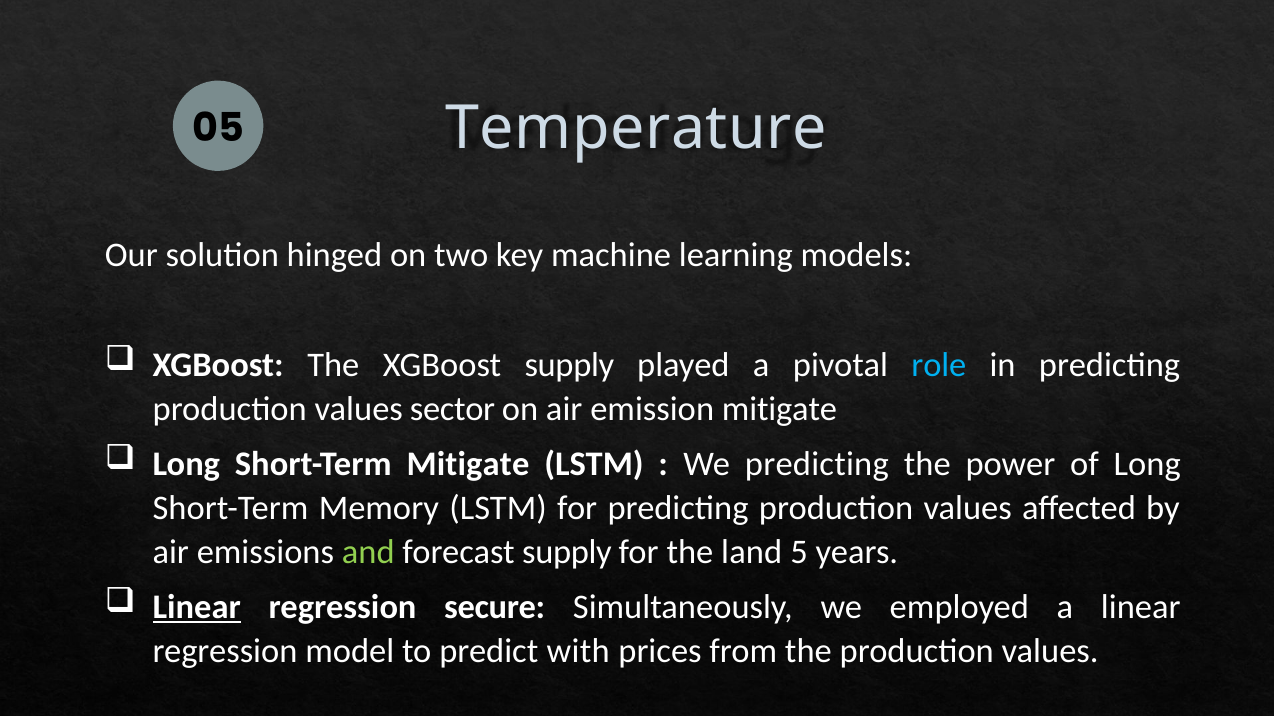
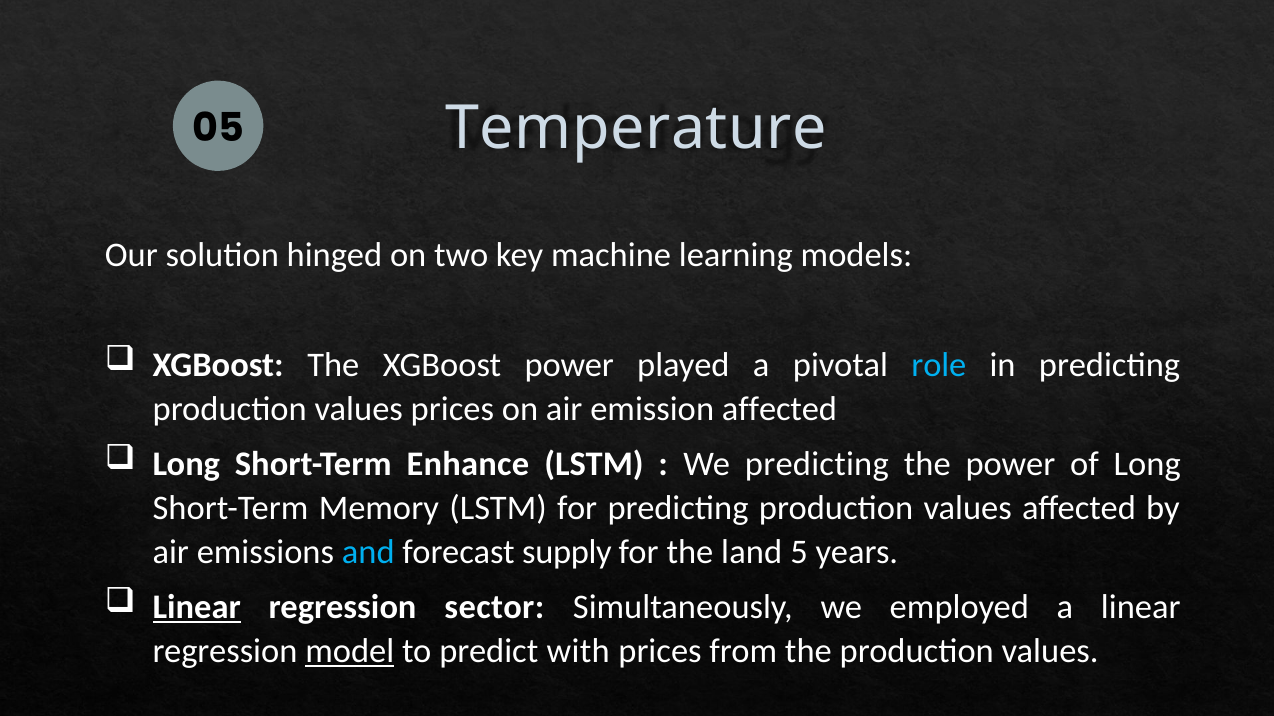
XGBoost supply: supply -> power
values sector: sector -> prices
emission mitigate: mitigate -> affected
Short-Term Mitigate: Mitigate -> Enhance
and colour: light green -> light blue
secure: secure -> sector
model underline: none -> present
